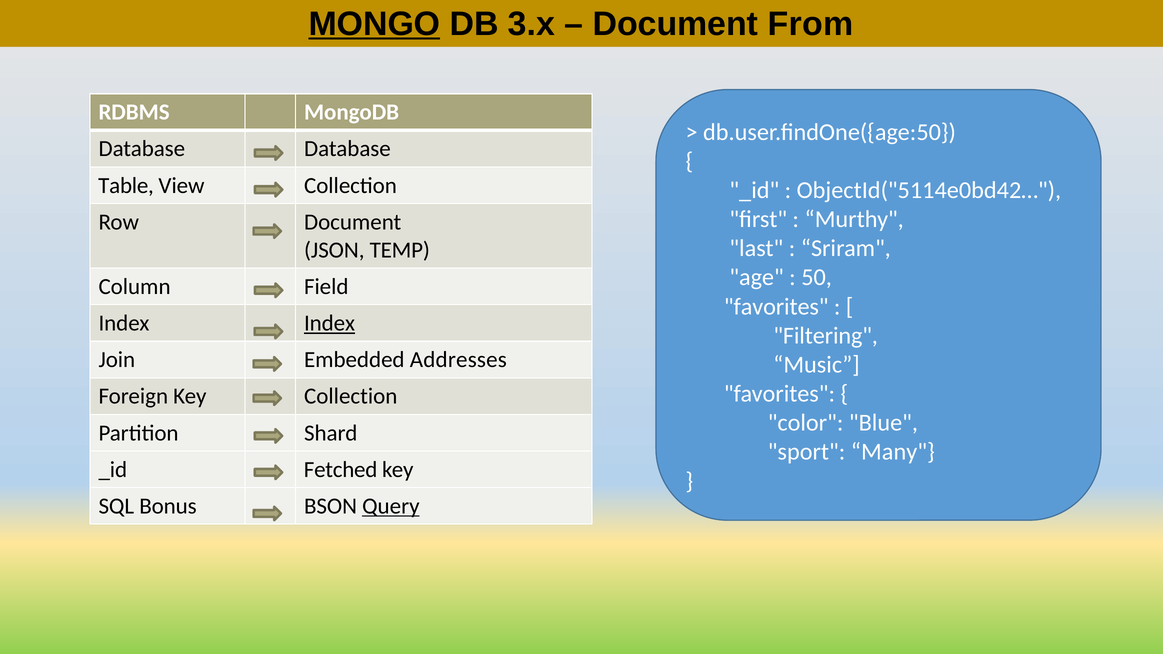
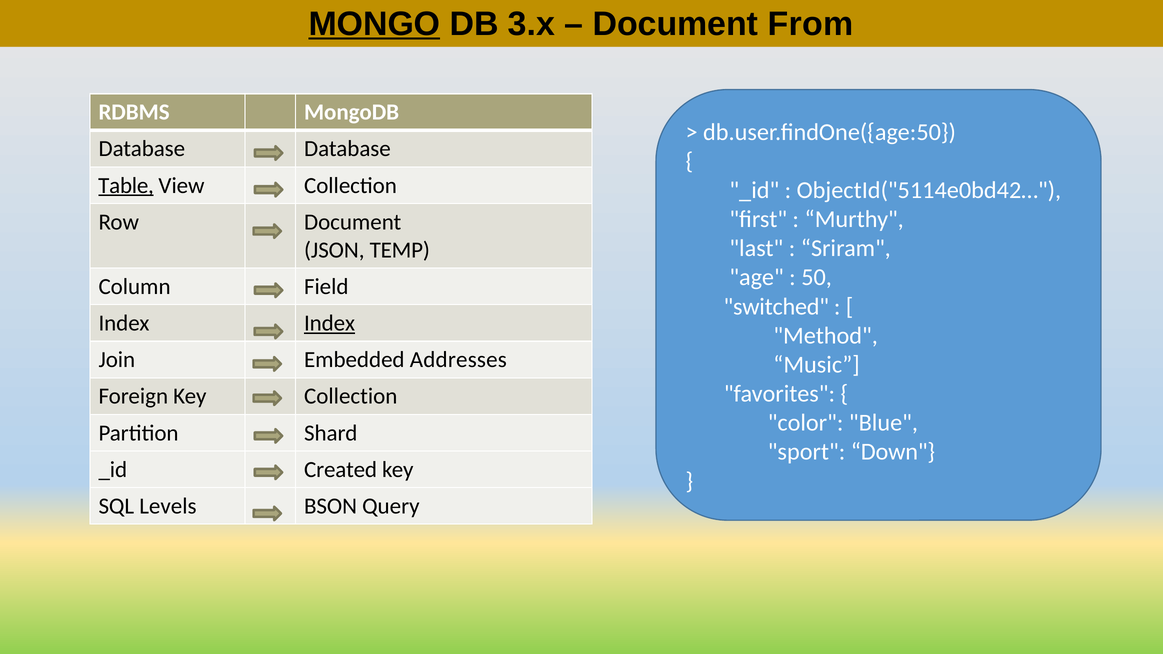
Table underline: none -> present
favorites at (776, 307): favorites -> switched
Filtering: Filtering -> Method
Many: Many -> Down
Fetched: Fetched -> Created
Bonus: Bonus -> Levels
Query underline: present -> none
